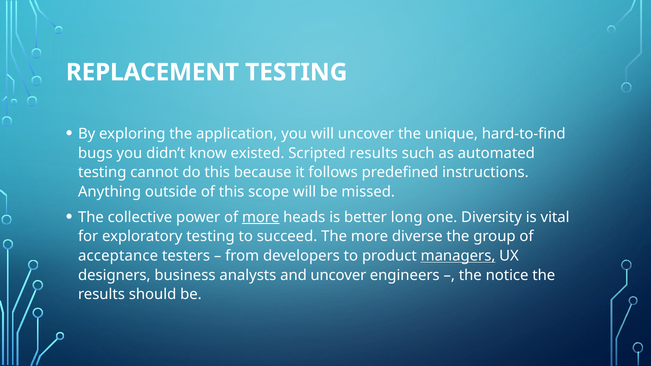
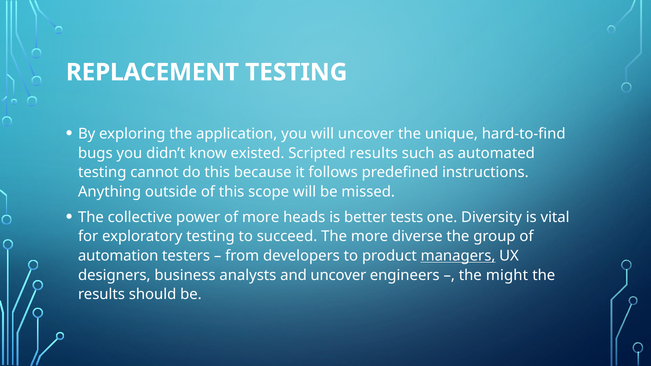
more at (261, 217) underline: present -> none
long: long -> tests
acceptance: acceptance -> automation
notice: notice -> might
